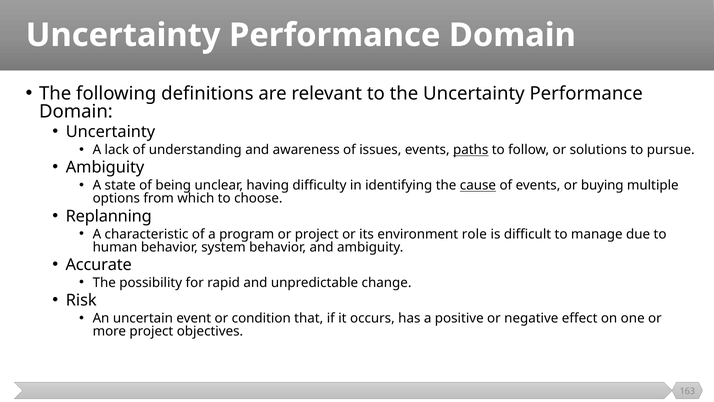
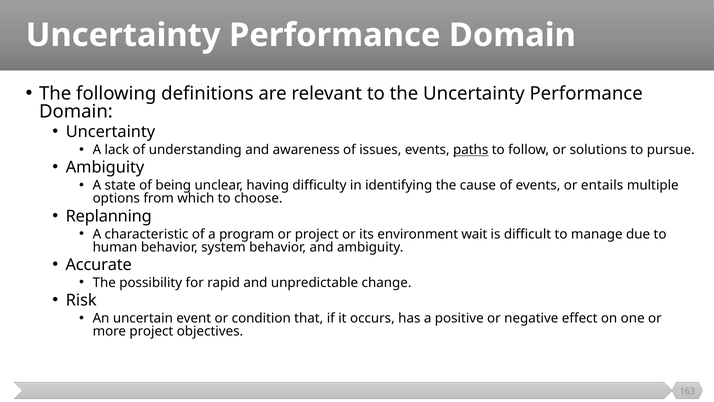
cause underline: present -> none
buying: buying -> entails
role: role -> wait
